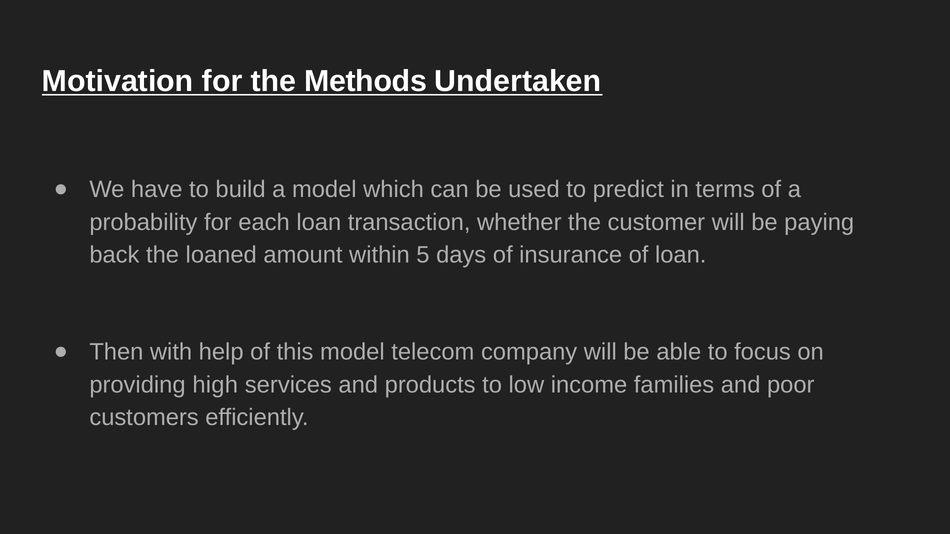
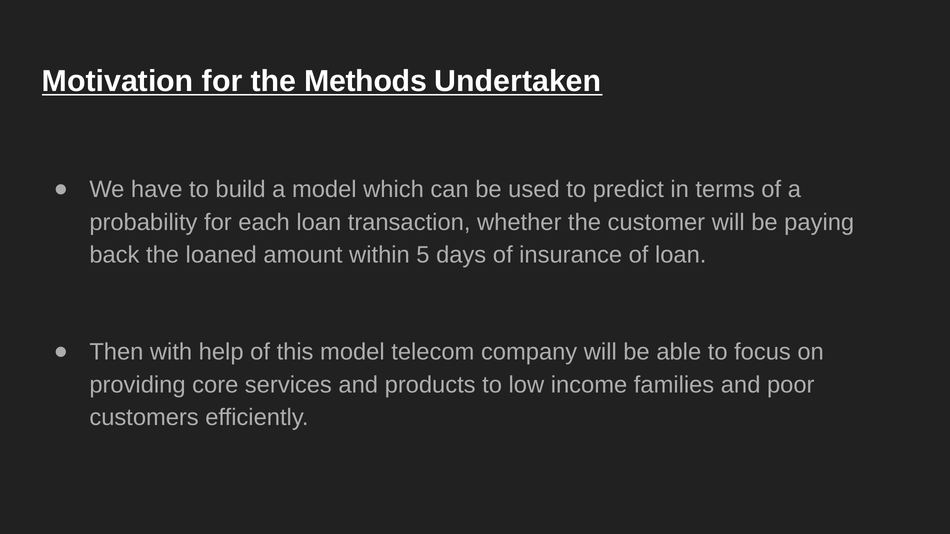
high: high -> core
